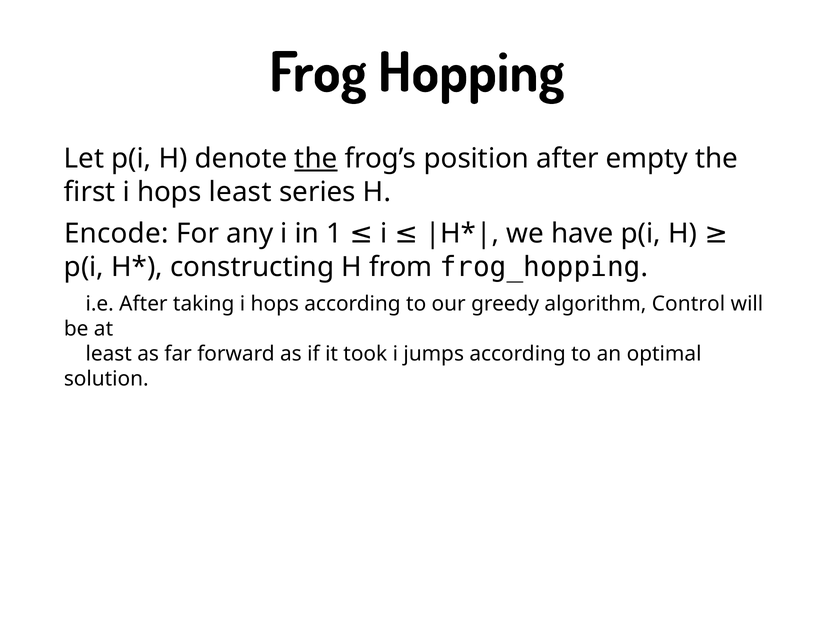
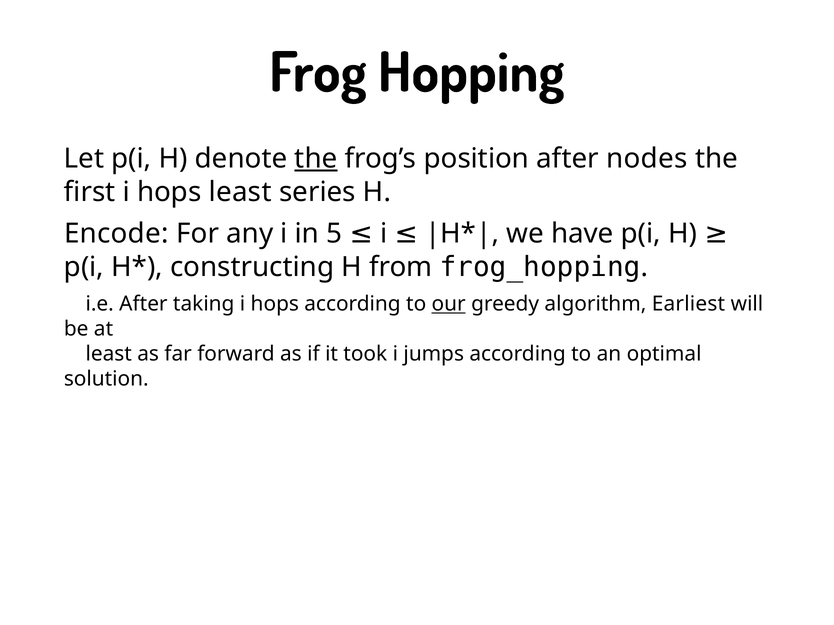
empty: empty -> nodes
1: 1 -> 5
our underline: none -> present
Control: Control -> Earliest
